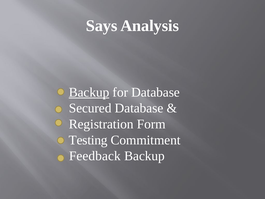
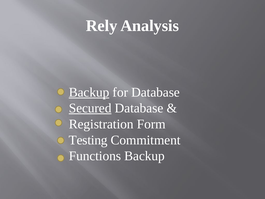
Says: Says -> Rely
Secured underline: none -> present
Feedback: Feedback -> Functions
